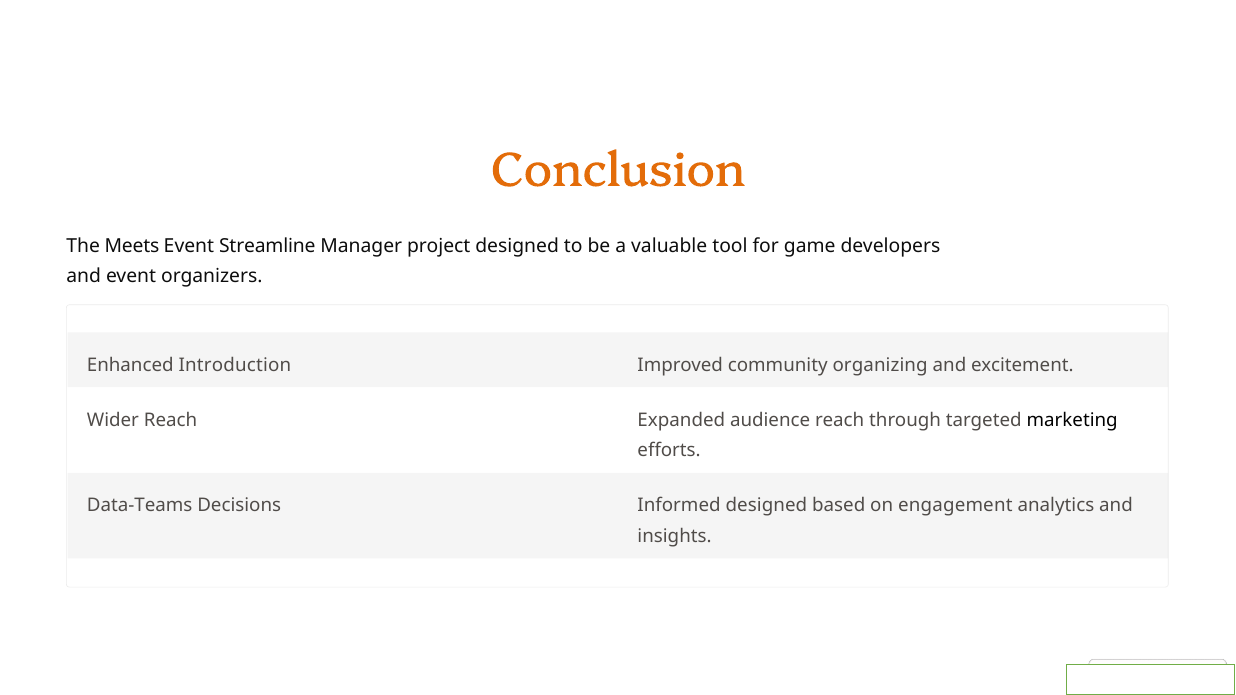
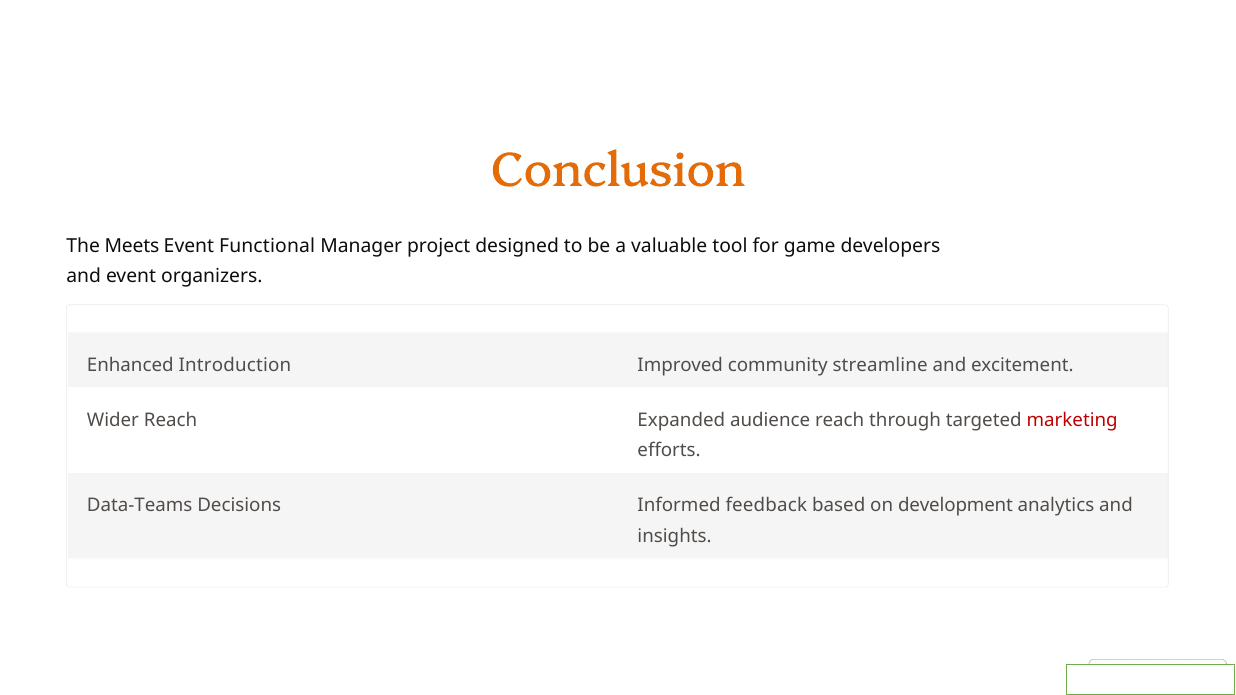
Streamline: Streamline -> Functional
organizing: organizing -> streamline
marketing colour: black -> red
Informed designed: designed -> feedback
engagement: engagement -> development
